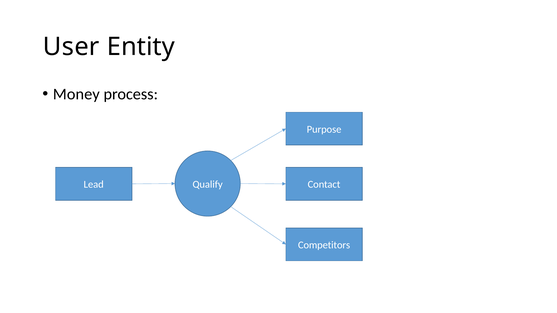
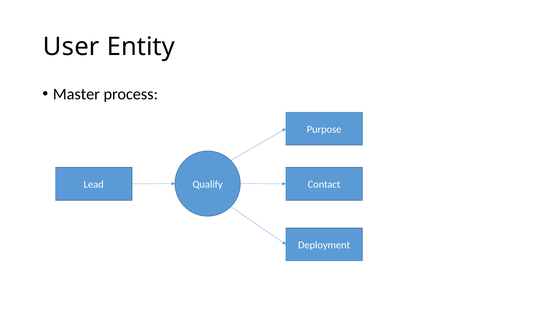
Money: Money -> Master
Competitors: Competitors -> Deployment
